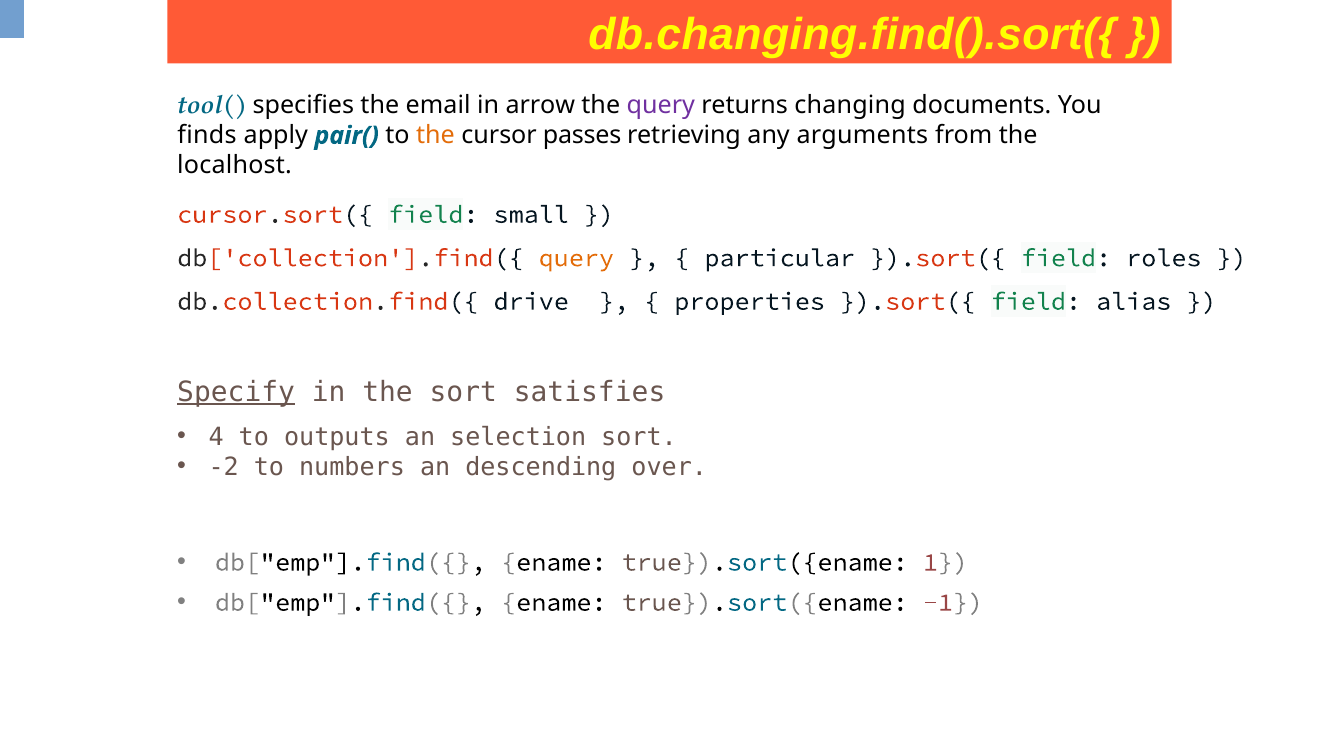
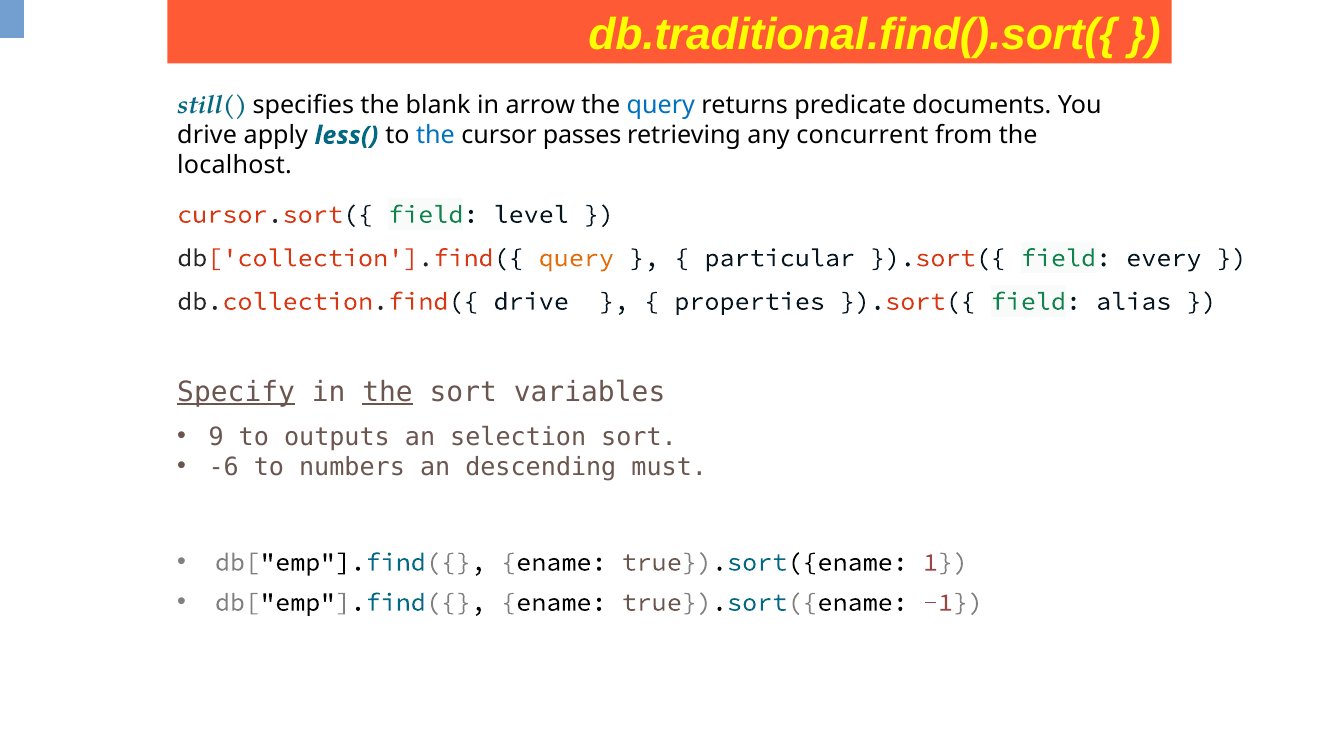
db.changing.find().sort({: db.changing.find().sort({ -> db.traditional.find().sort({
tool(: tool( -> still(
email: email -> blank
query at (661, 105) colour: purple -> blue
changing: changing -> predicate
finds at (207, 136): finds -> drive
pair(: pair( -> less(
the at (435, 136) colour: orange -> blue
arguments: arguments -> concurrent
small: small -> level
roles: roles -> every
the at (388, 392) underline: none -> present
satisfies: satisfies -> variables
4: 4 -> 9
-2: -2 -> -6
over: over -> must
